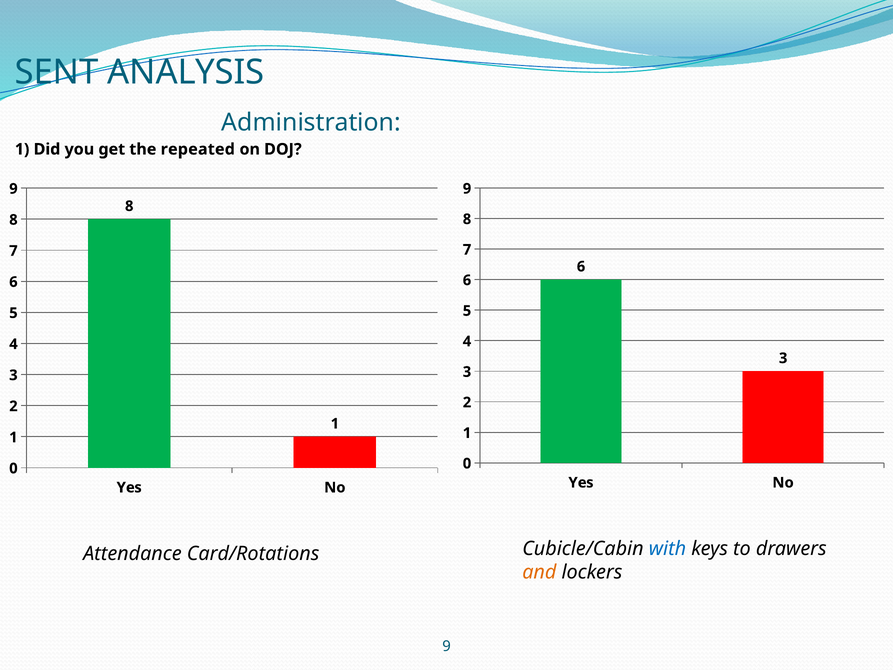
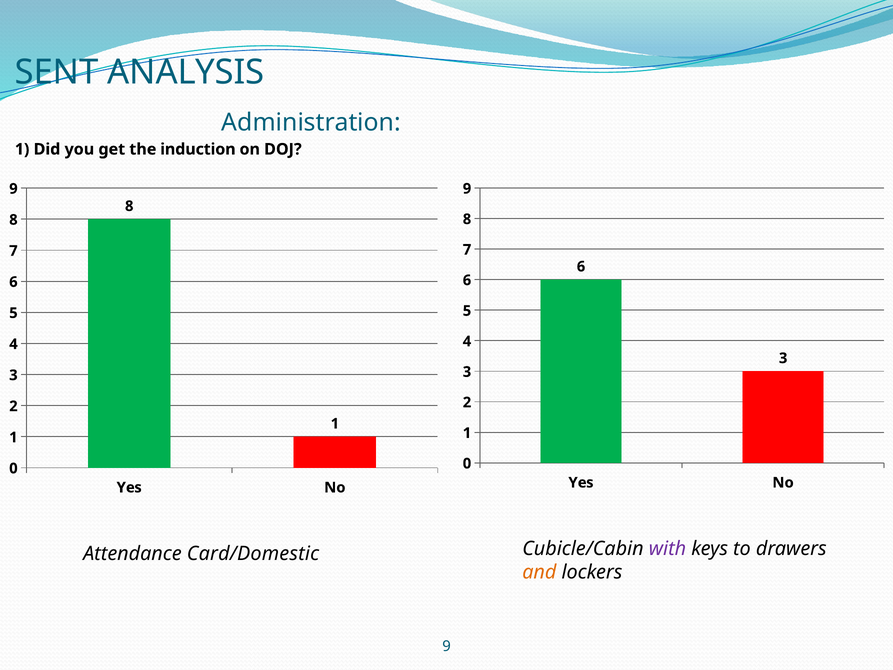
repeated: repeated -> induction
Card/Rotations: Card/Rotations -> Card/Domestic
with colour: blue -> purple
